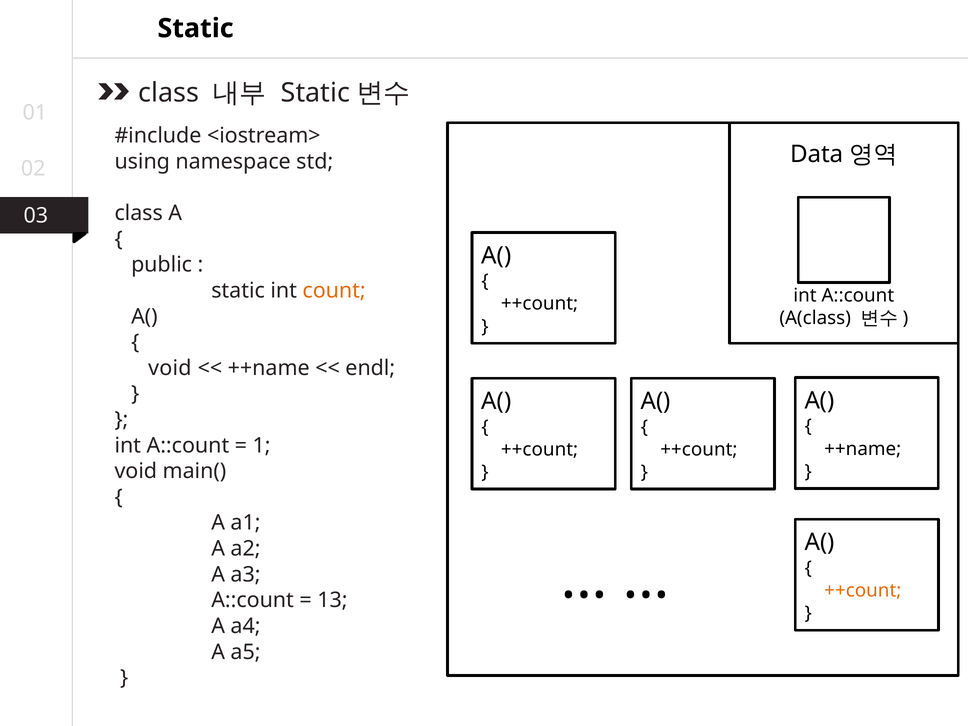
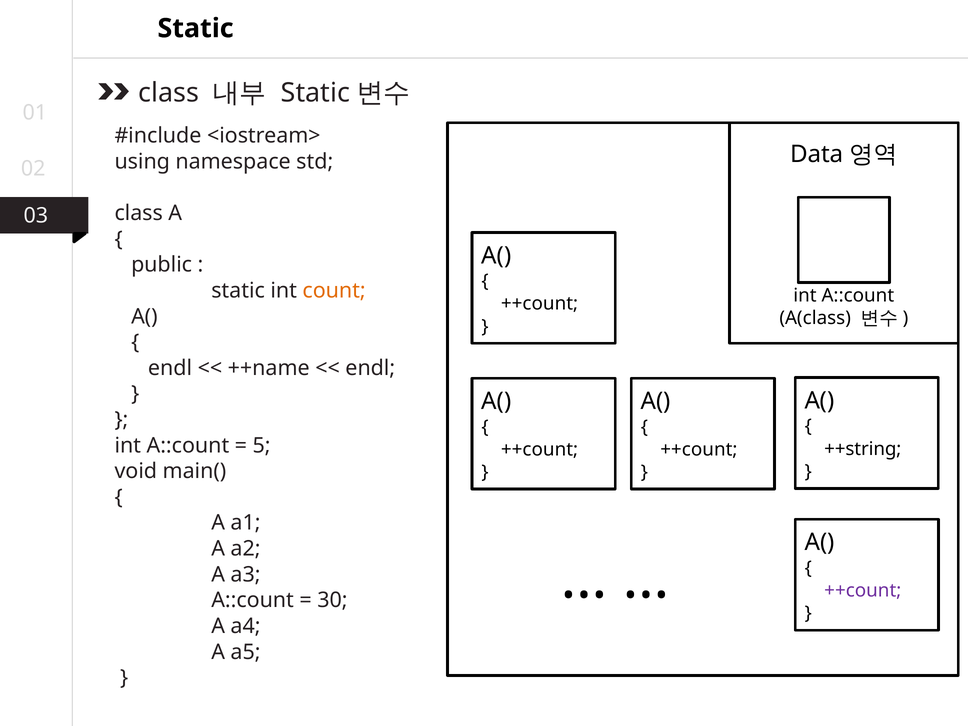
void at (170, 368): void -> endl
1: 1 -> 5
++name at (863, 449): ++name -> ++string
++count at (863, 591) colour: orange -> purple
13: 13 -> 30
